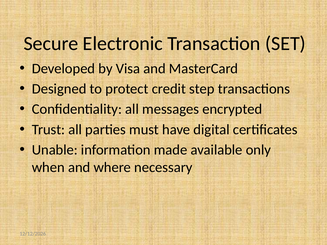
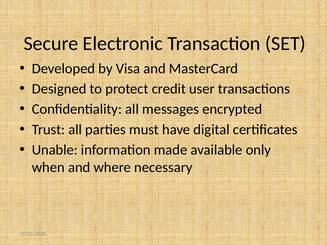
step: step -> user
